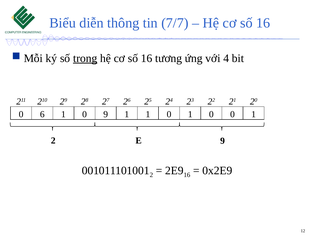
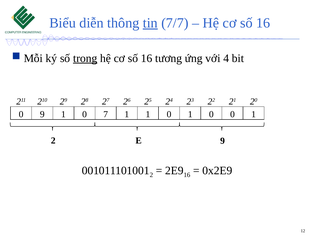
tin underline: none -> present
0 6: 6 -> 9
0 9: 9 -> 7
